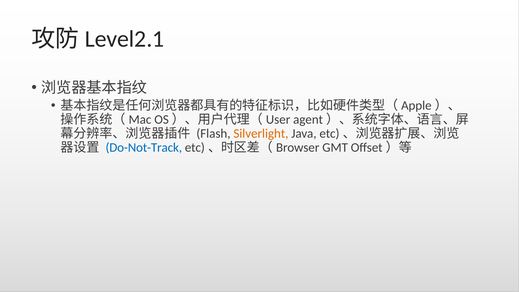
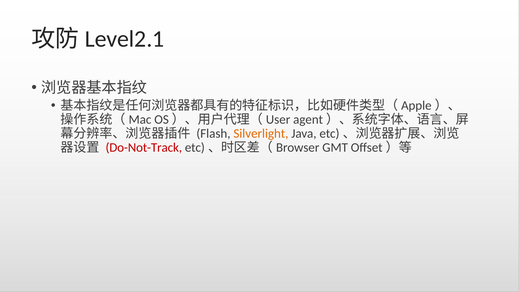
Do-Not-Track colour: blue -> red
